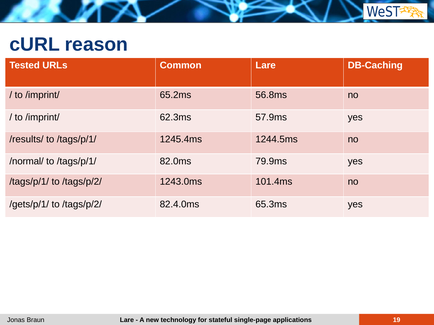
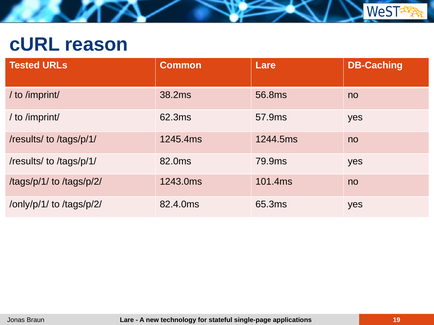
65.2ms: 65.2ms -> 38.2ms
/normal/ at (27, 162): /normal/ -> /results/
/gets/p/1/: /gets/p/1/ -> /only/p/1/
